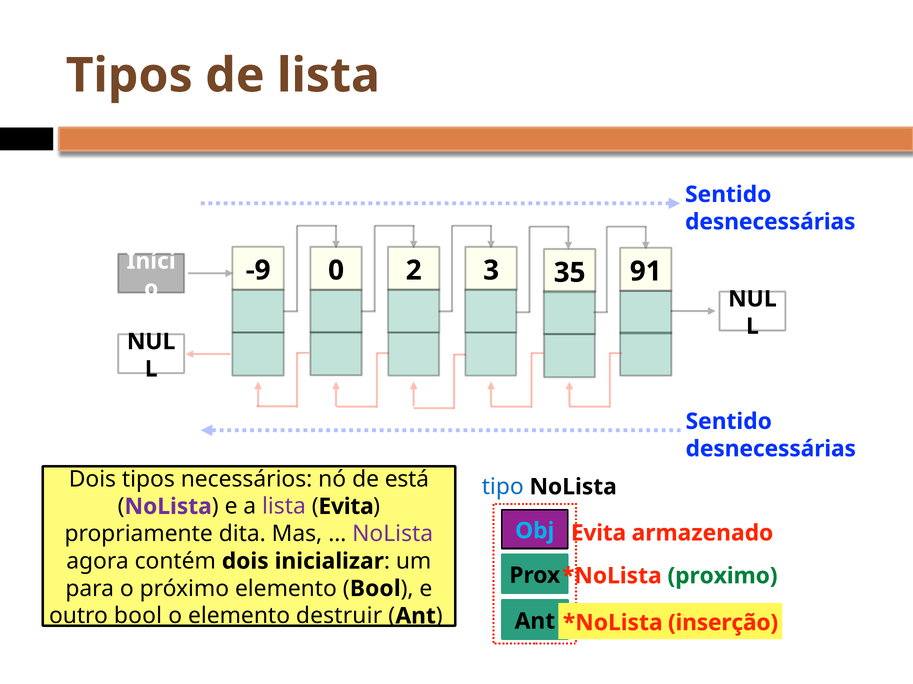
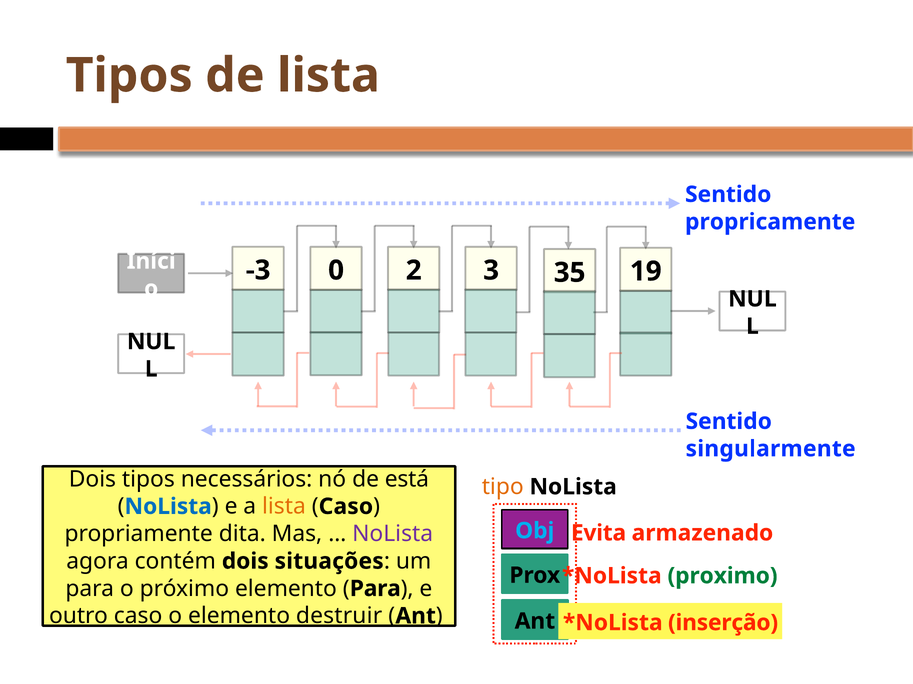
desnecessárias at (770, 222): desnecessárias -> propricamente
-9: -9 -> -3
91: 91 -> 19
desnecessárias at (771, 449): desnecessárias -> singularmente
tipo at (503, 487) colour: blue -> orange
NoLista at (168, 507) colour: purple -> blue
lista at (284, 507) colour: purple -> orange
Evita at (346, 507): Evita -> Caso
inicializar: inicializar -> situações
Bool at (375, 589): Bool -> Para
outro bool: bool -> caso
